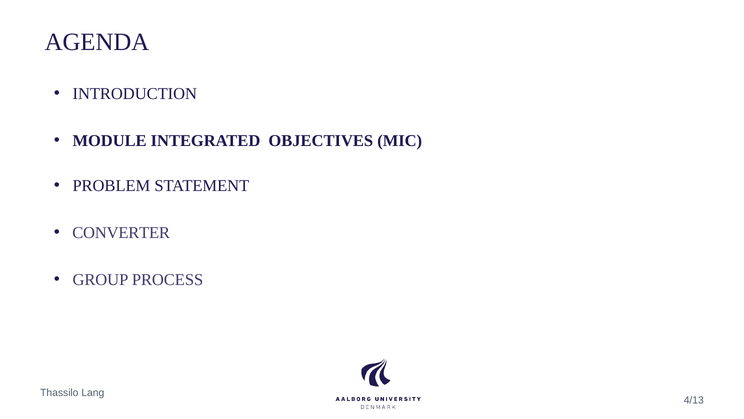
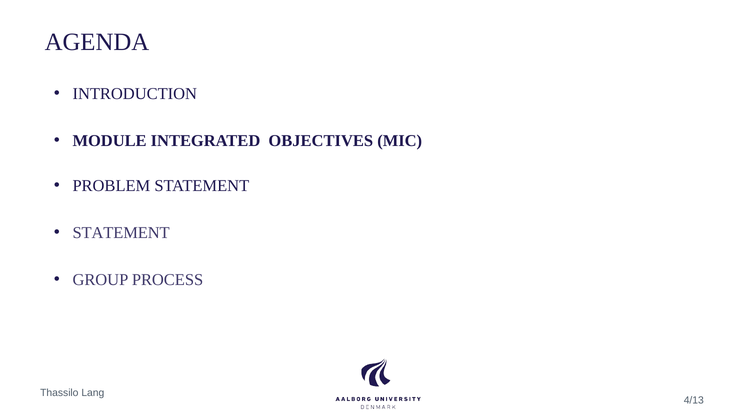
CONVERTER at (121, 232): CONVERTER -> STATEMENT
